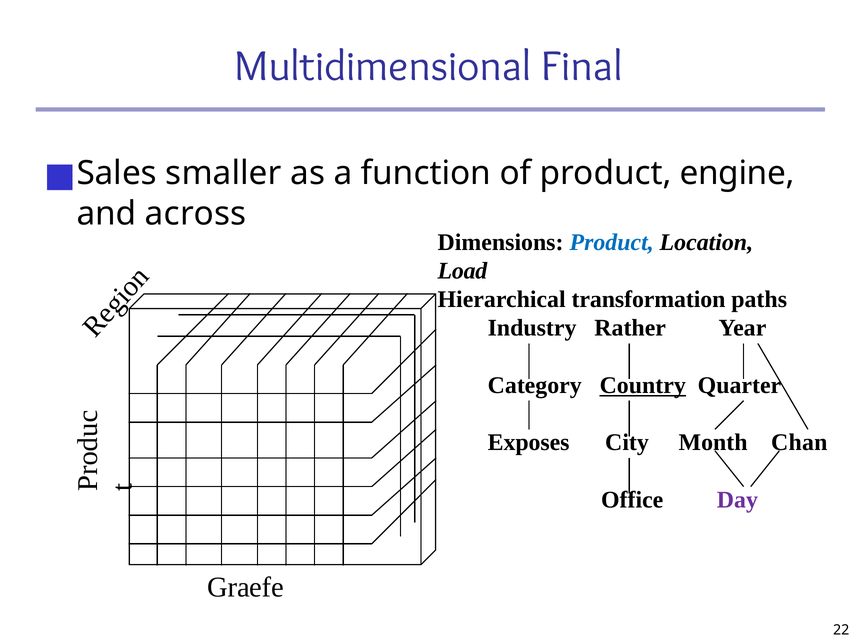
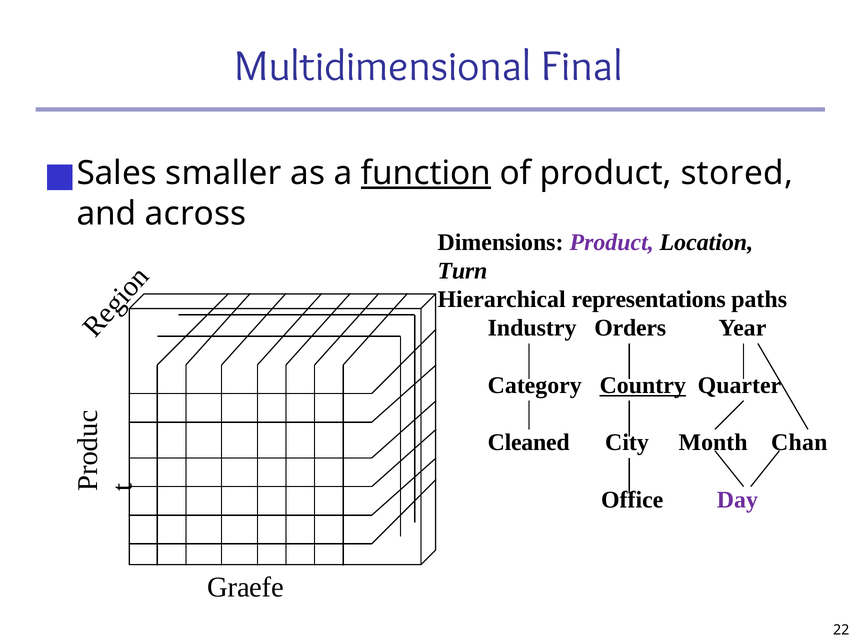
function underline: none -> present
engine: engine -> stored
Product at (612, 242) colour: blue -> purple
Load: Load -> Turn
transformation: transformation -> representations
Rather: Rather -> Orders
Exposes: Exposes -> Cleaned
